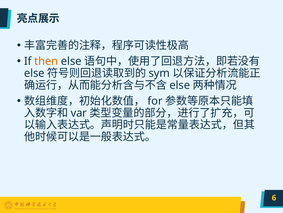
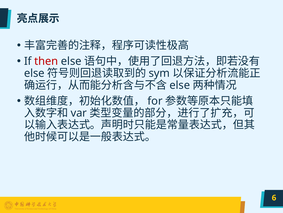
then colour: orange -> red
